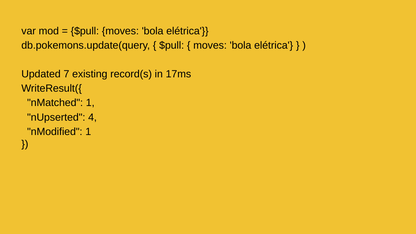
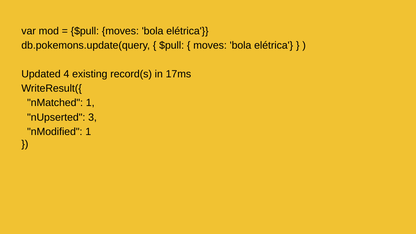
7: 7 -> 4
4: 4 -> 3
